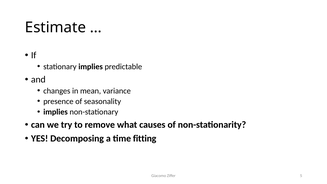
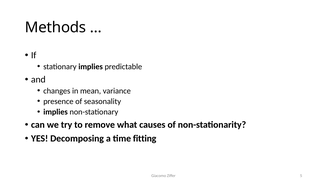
Estimate: Estimate -> Methods
